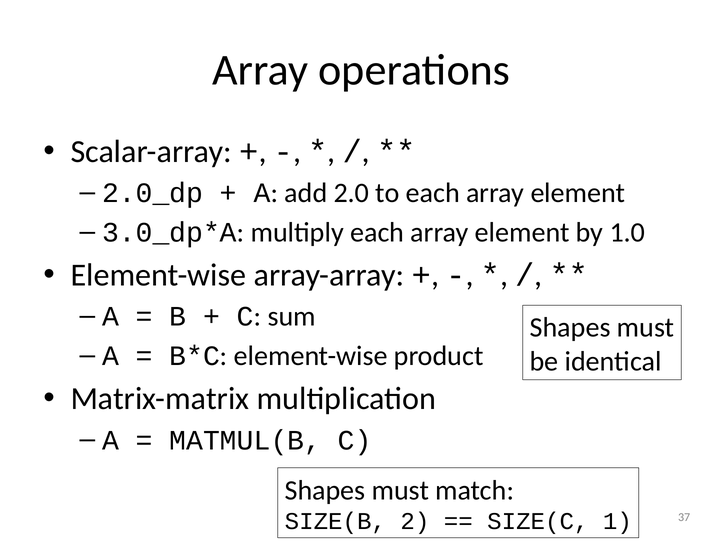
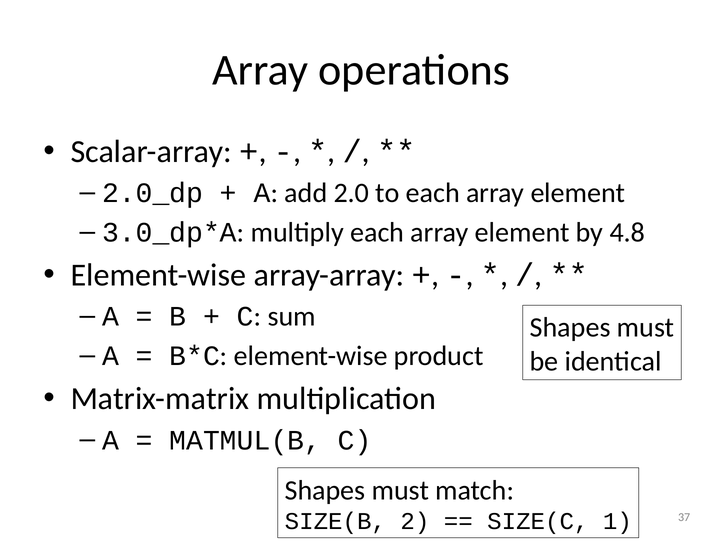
1.0: 1.0 -> 4.8
